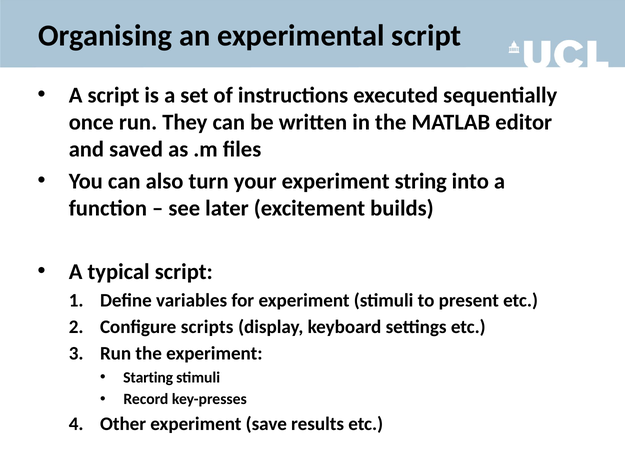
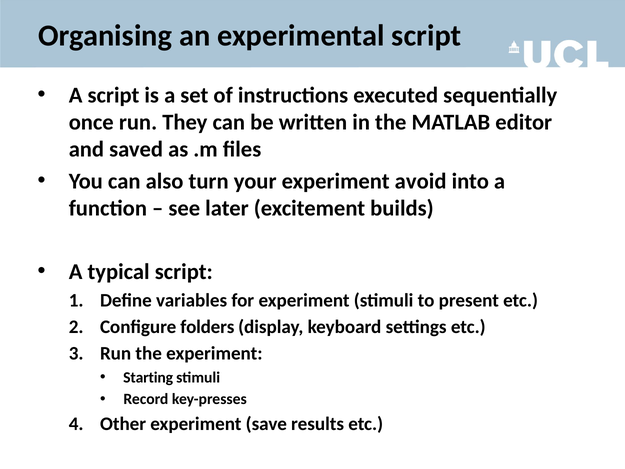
string: string -> avoid
scripts: scripts -> folders
